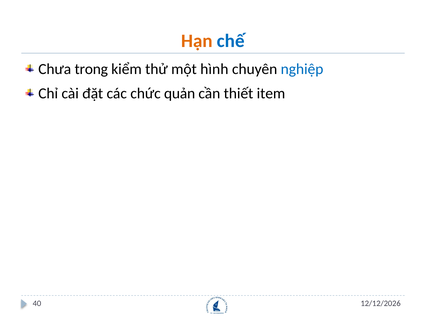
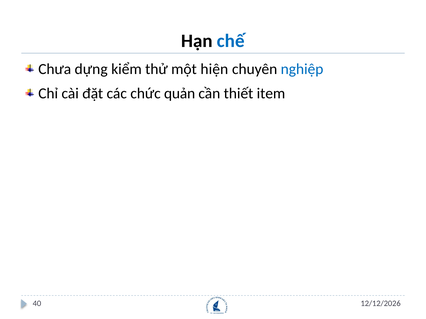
Hạn colour: orange -> black
trong: trong -> dựng
hình: hình -> hiện
